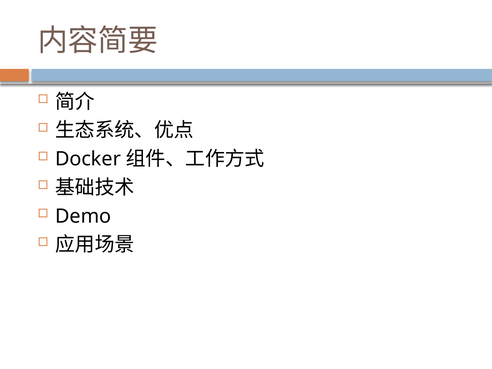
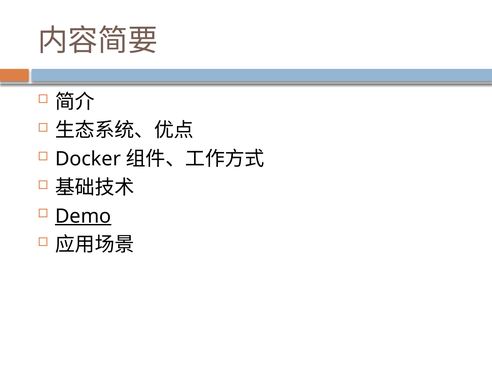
Demo underline: none -> present
